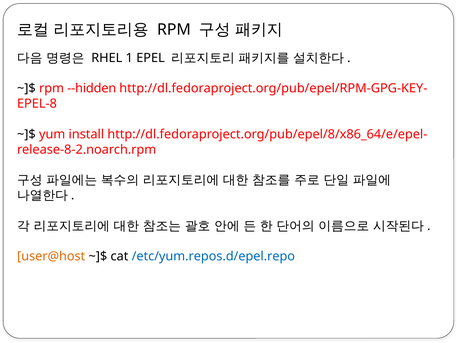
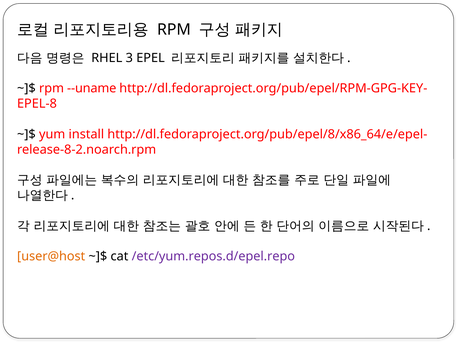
1: 1 -> 3
--hidden: --hidden -> --uname
/etc/yum.repos.d/epel.repo colour: blue -> purple
